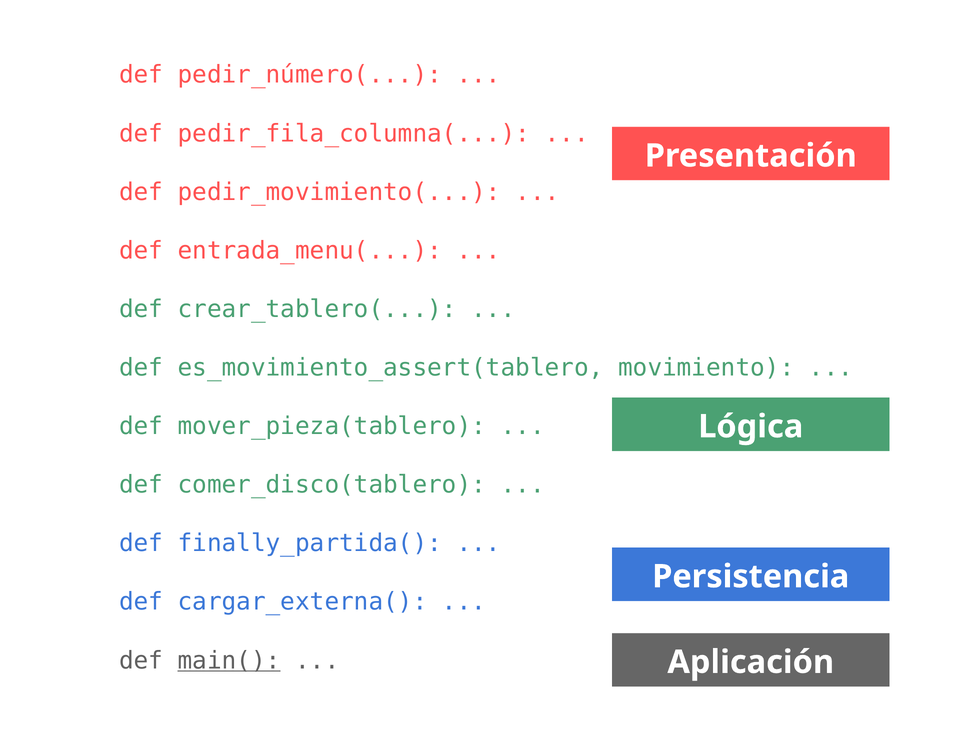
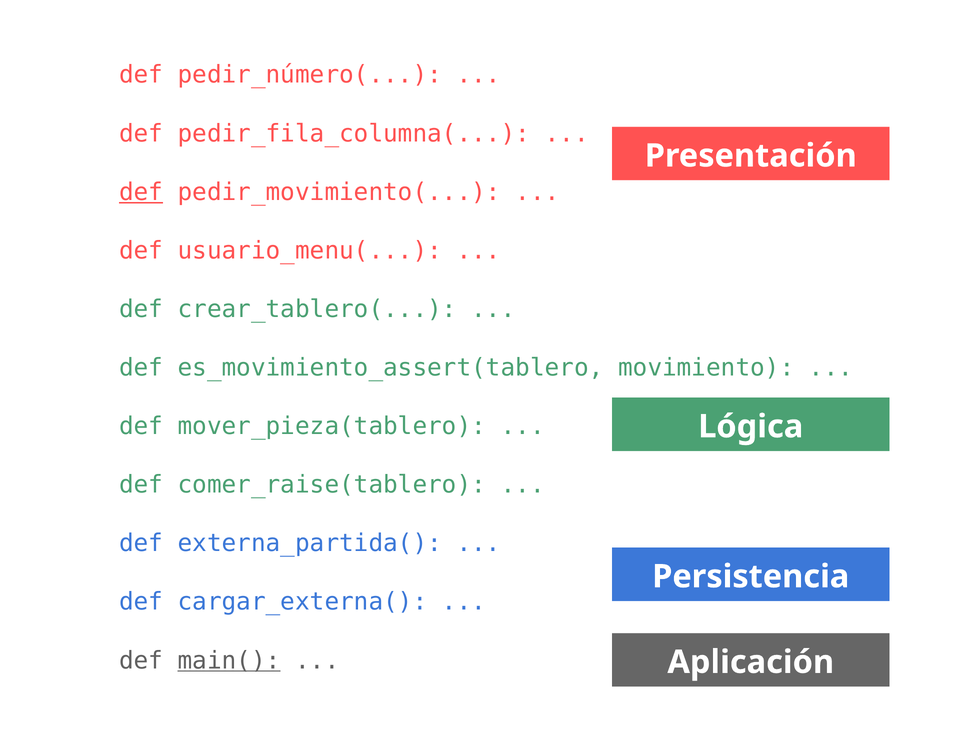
def at (141, 192) underline: none -> present
entrada_menu(: entrada_menu( -> usuario_menu(
comer_disco(tablero: comer_disco(tablero -> comer_raise(tablero
finally_partida(: finally_partida( -> externa_partida(
